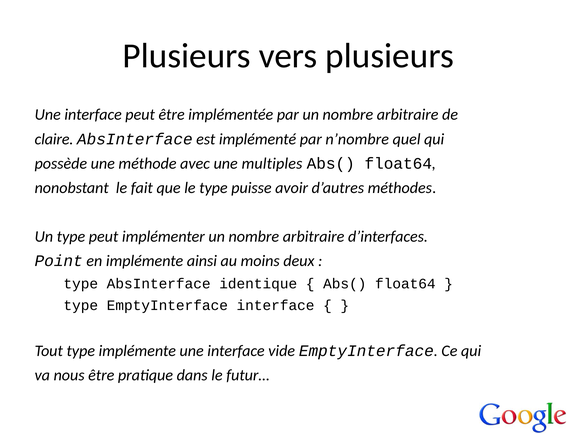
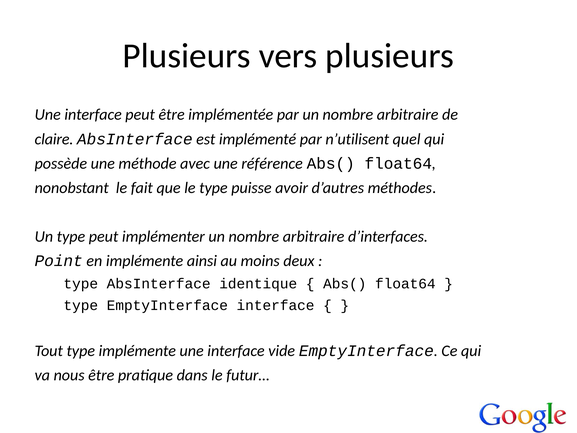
n’nombre: n’nombre -> n’utilisent
multiples: multiples -> référence
